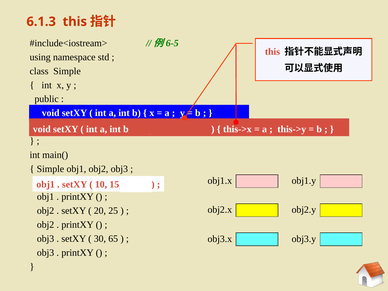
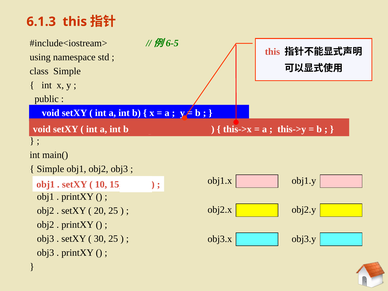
30 65: 65 -> 25
